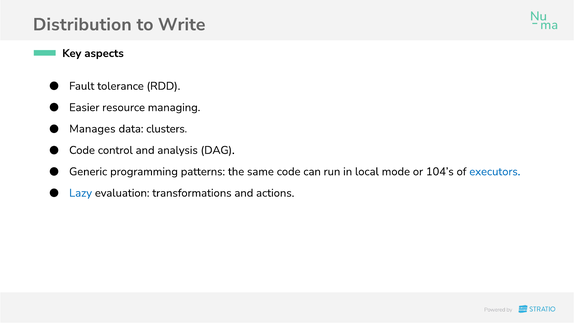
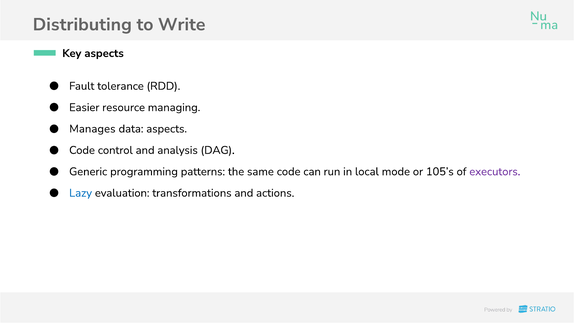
Distribution: Distribution -> Distributing
data clusters: clusters -> aspects
104’s: 104’s -> 105’s
executors colour: blue -> purple
